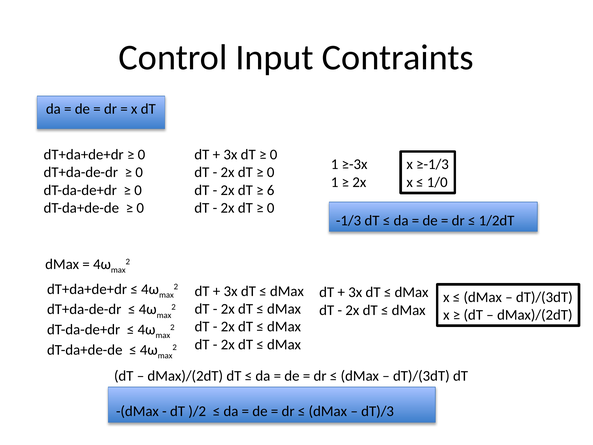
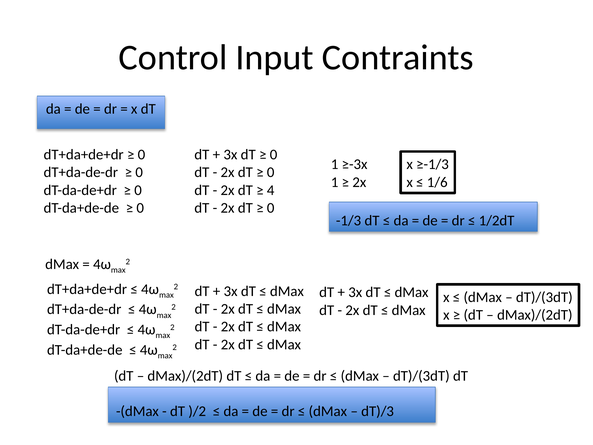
1/0: 1/0 -> 1/6
6: 6 -> 4
